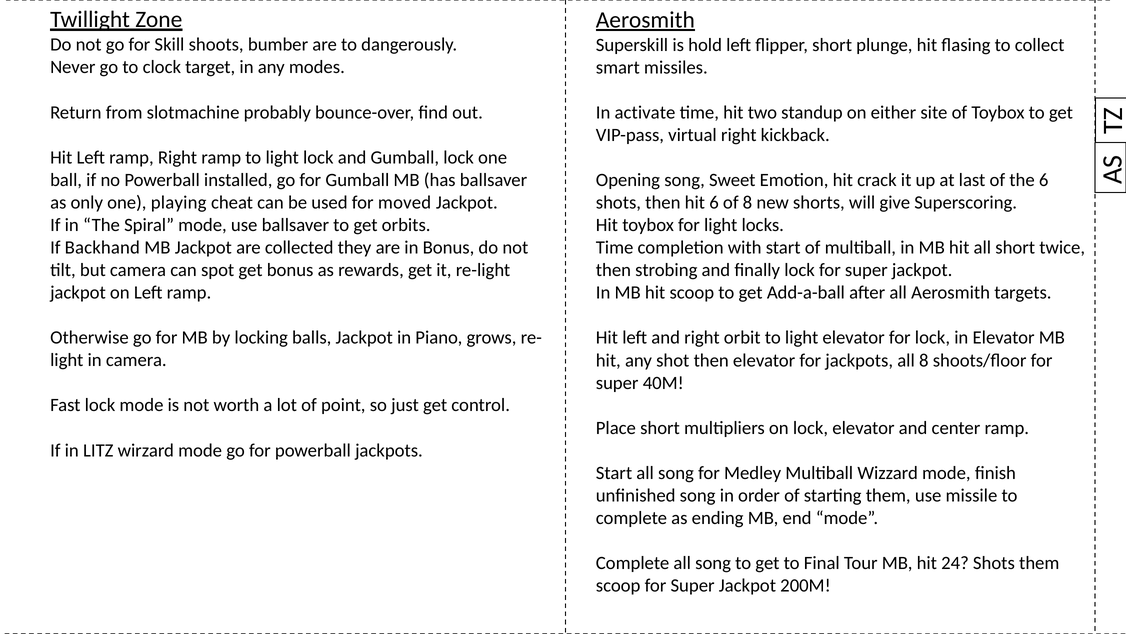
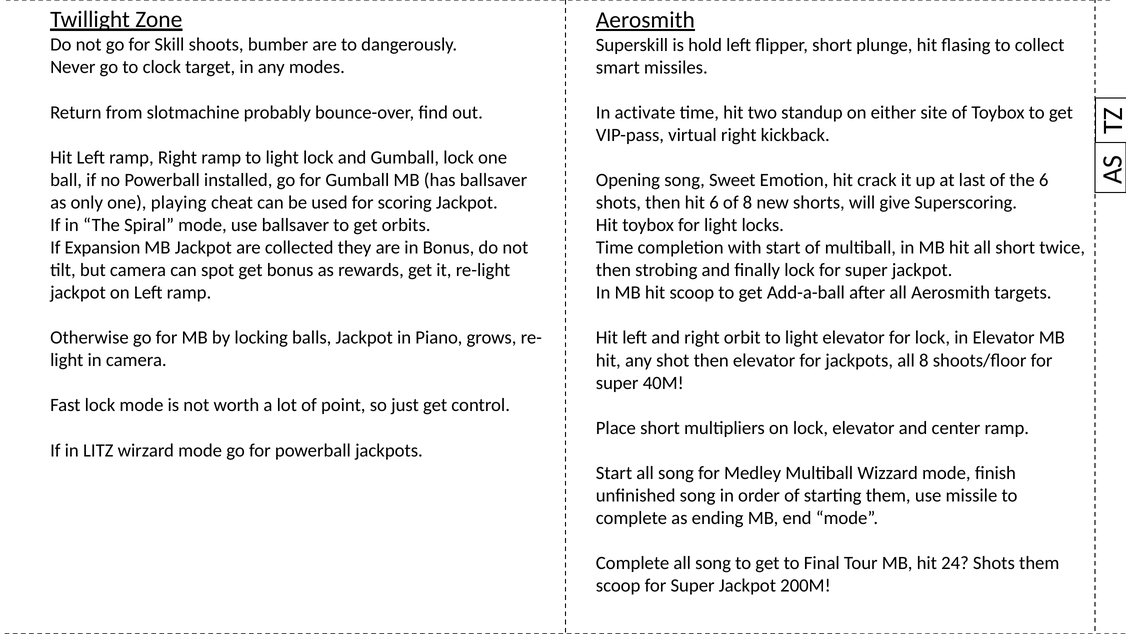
moved: moved -> scoring
Backhand: Backhand -> Expansion
